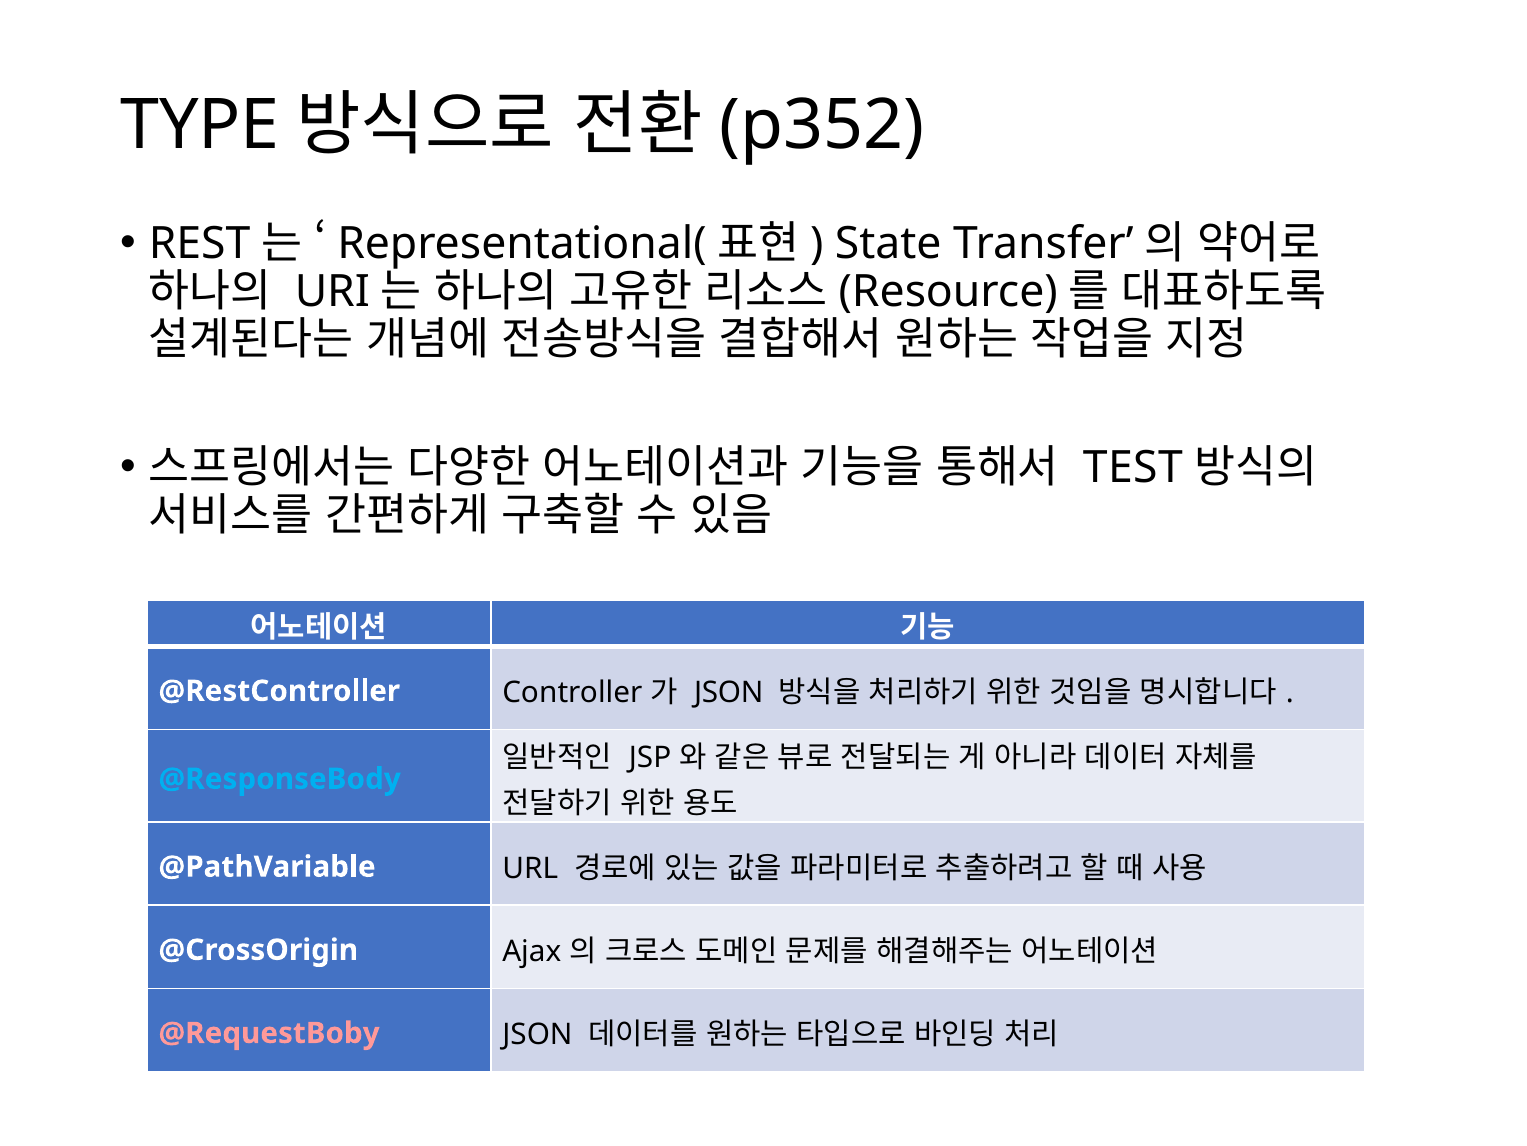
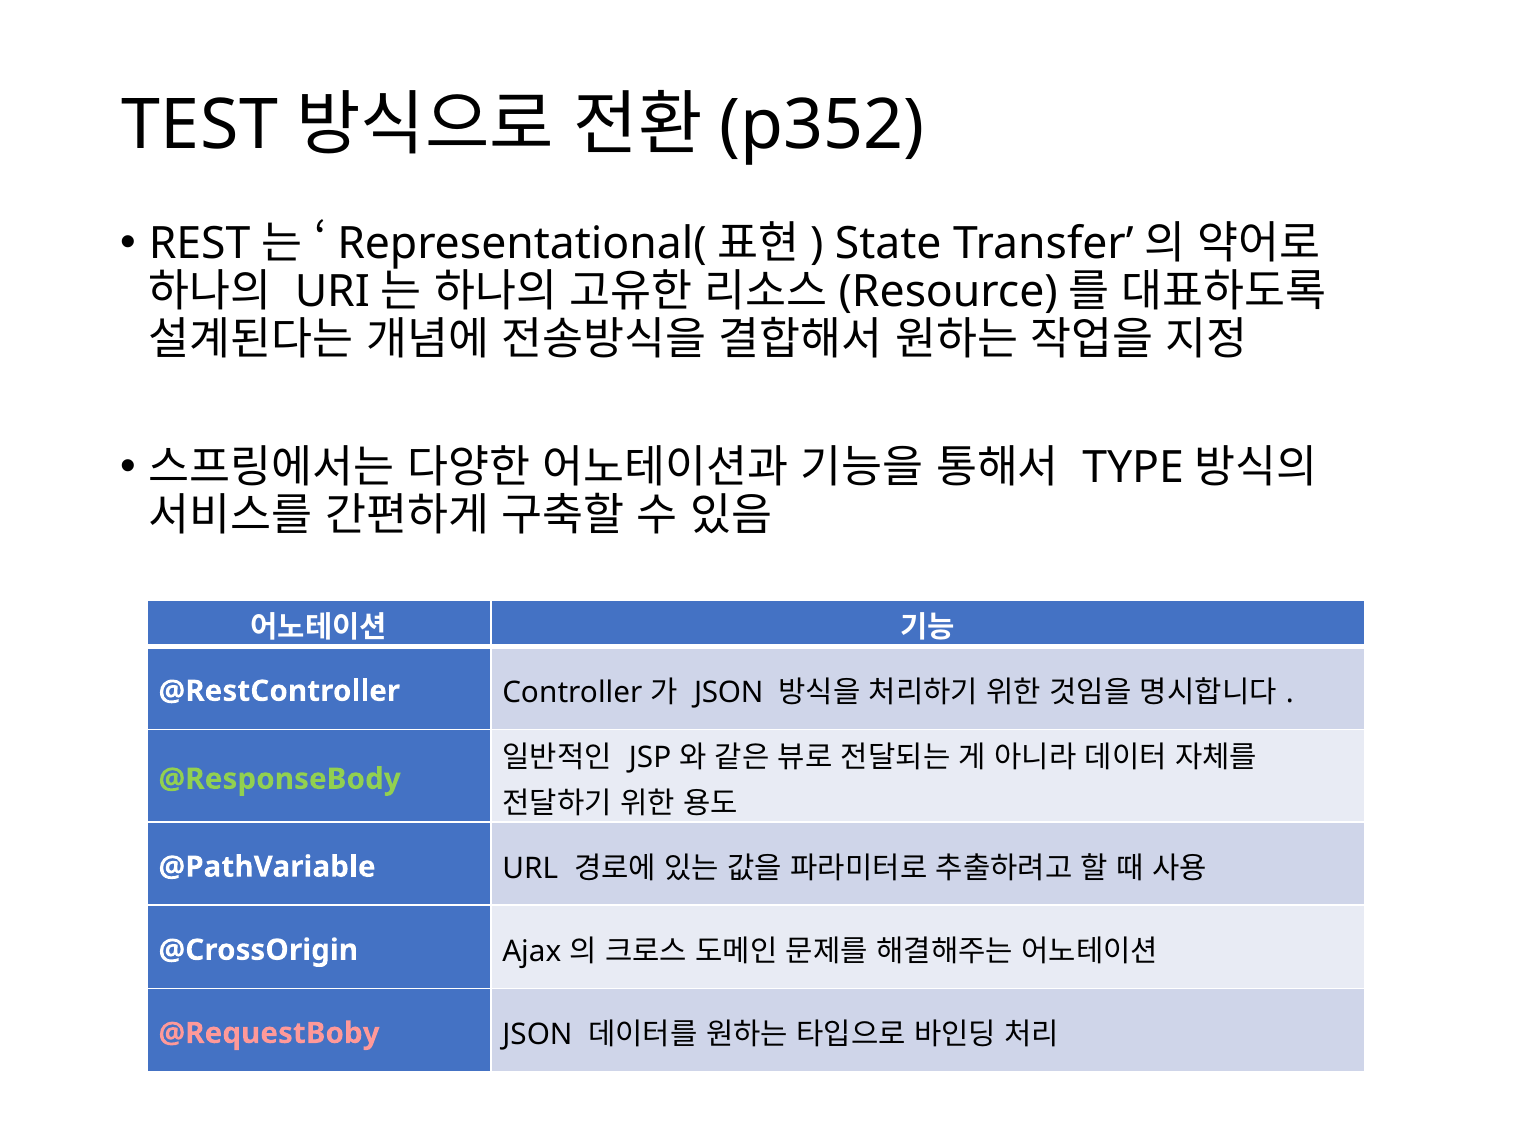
TYPE: TYPE -> TEST
TEST: TEST -> TYPE
@ResponseBody colour: light blue -> light green
